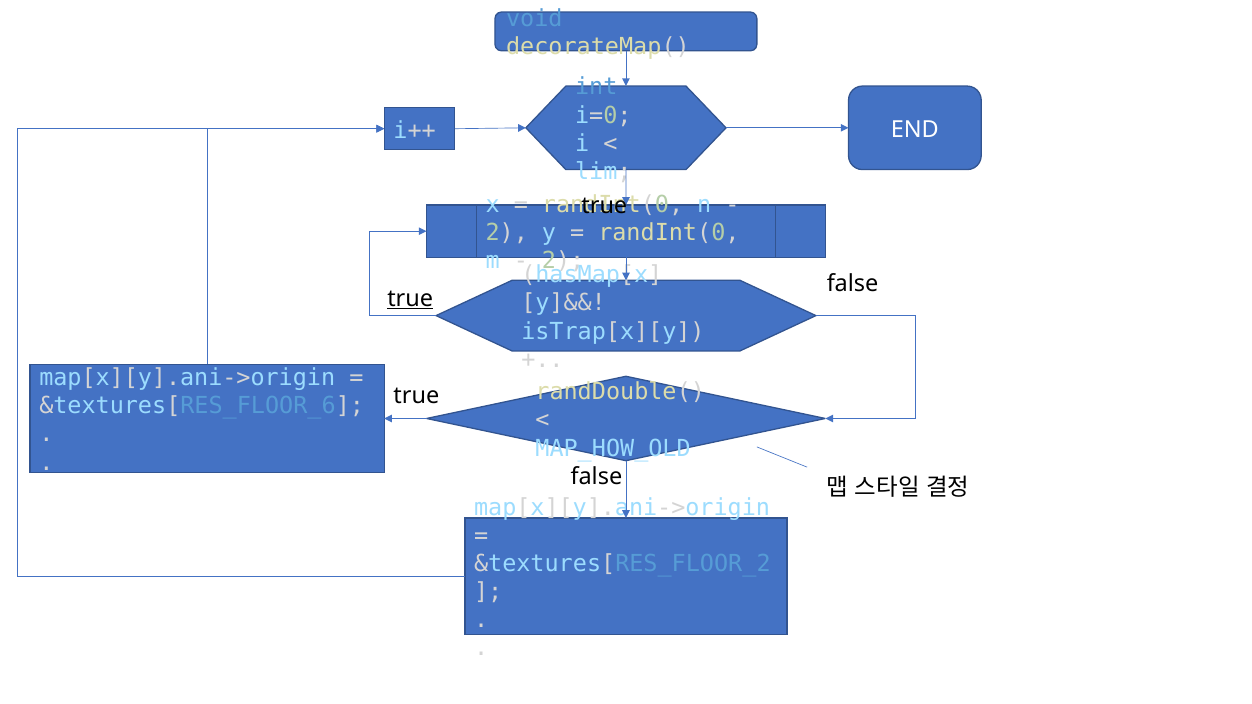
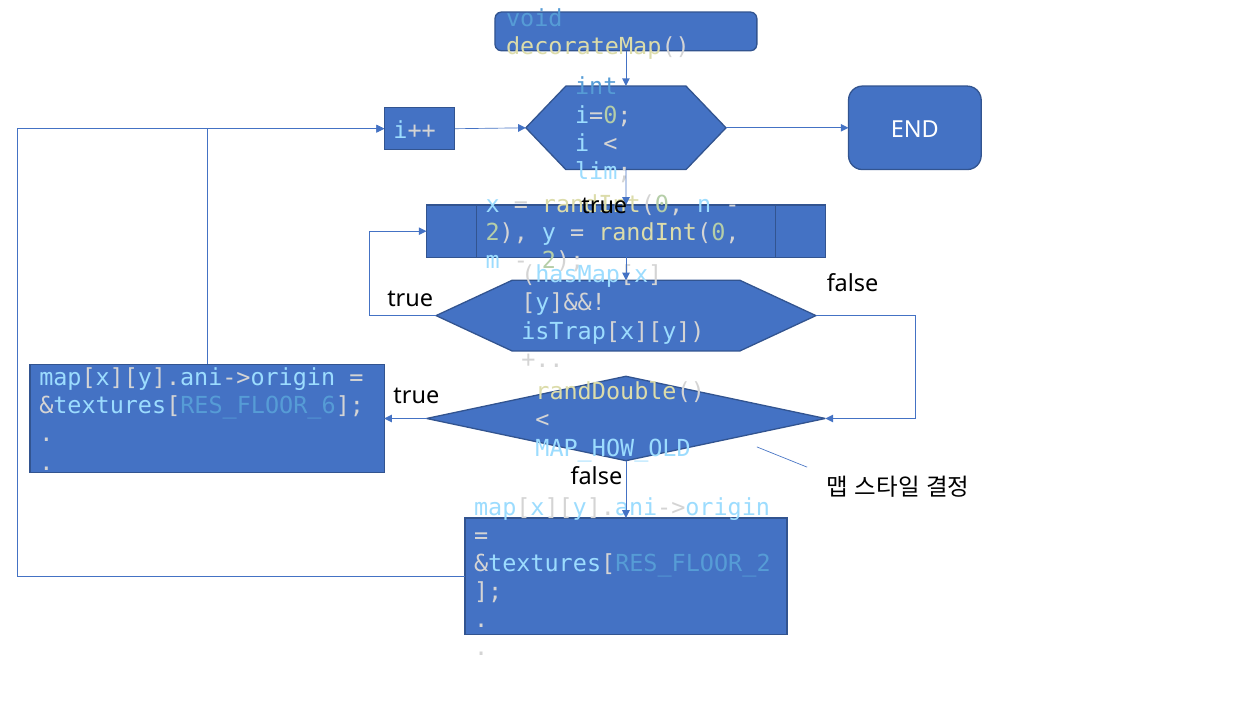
true at (410, 299) underline: present -> none
